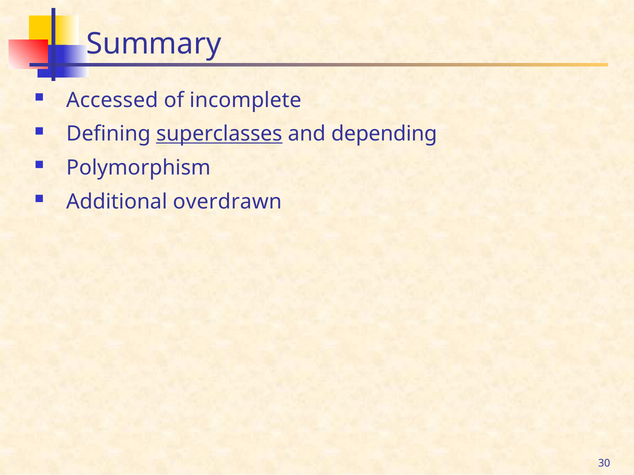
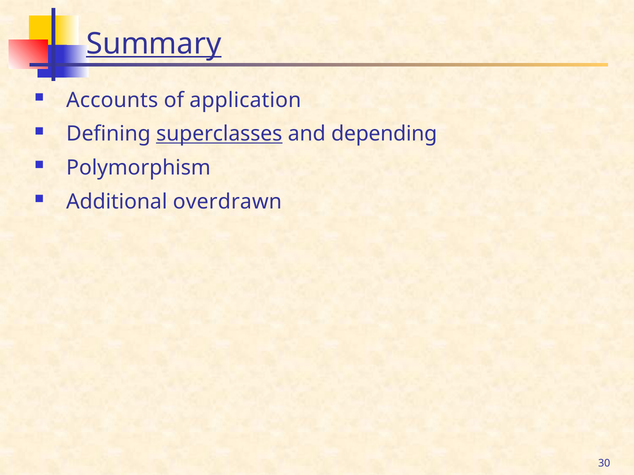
Summary underline: none -> present
Accessed: Accessed -> Accounts
incomplete: incomplete -> application
